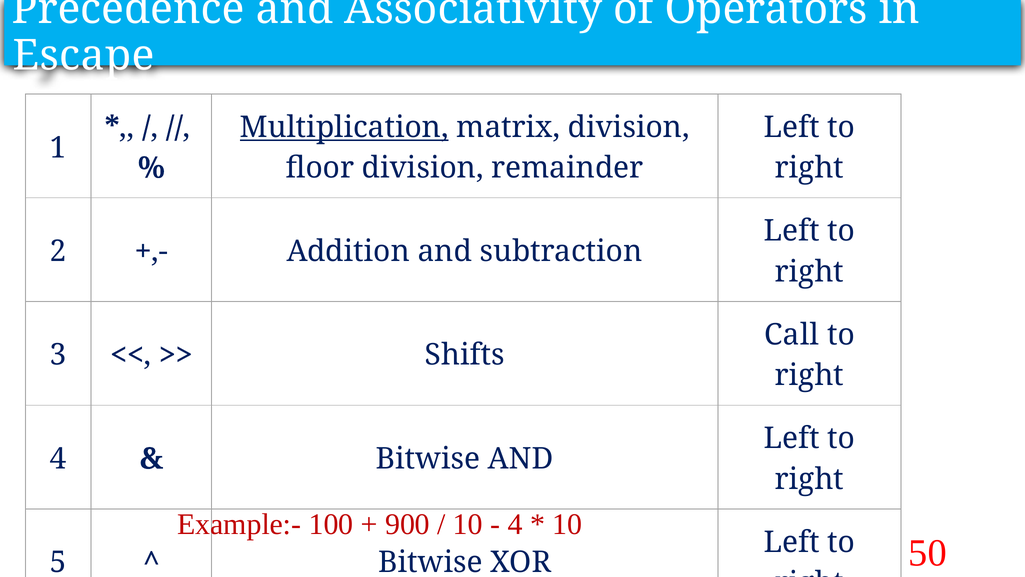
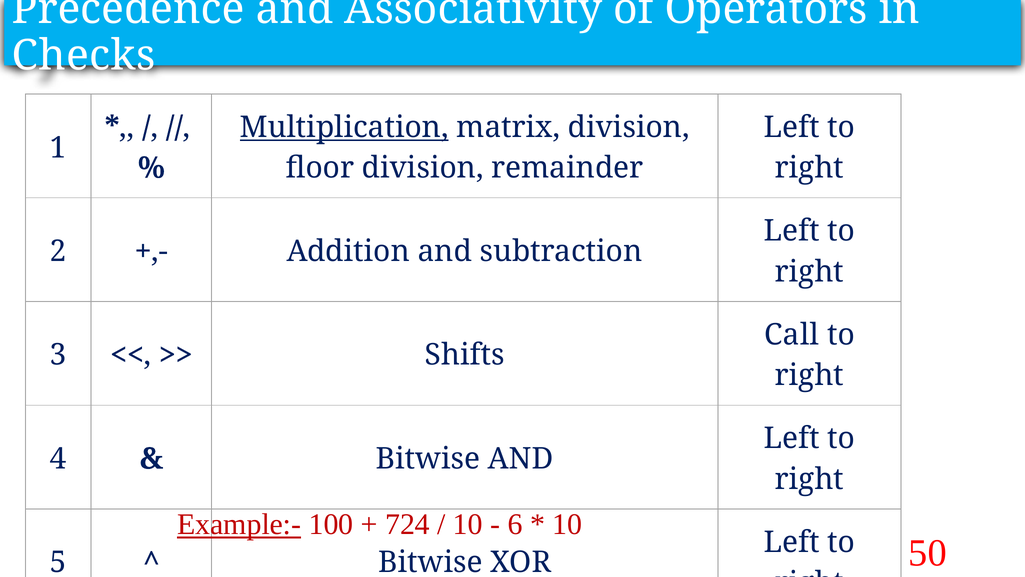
Escape: Escape -> Checks
Example:- underline: none -> present
900: 900 -> 724
4 at (515, 524): 4 -> 6
